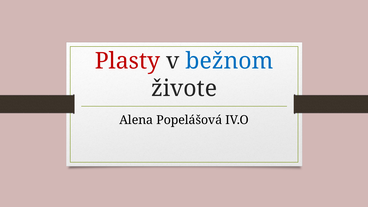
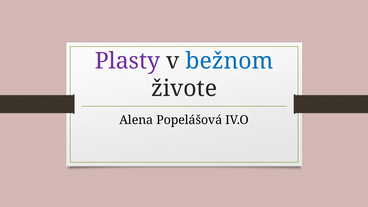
Plasty colour: red -> purple
